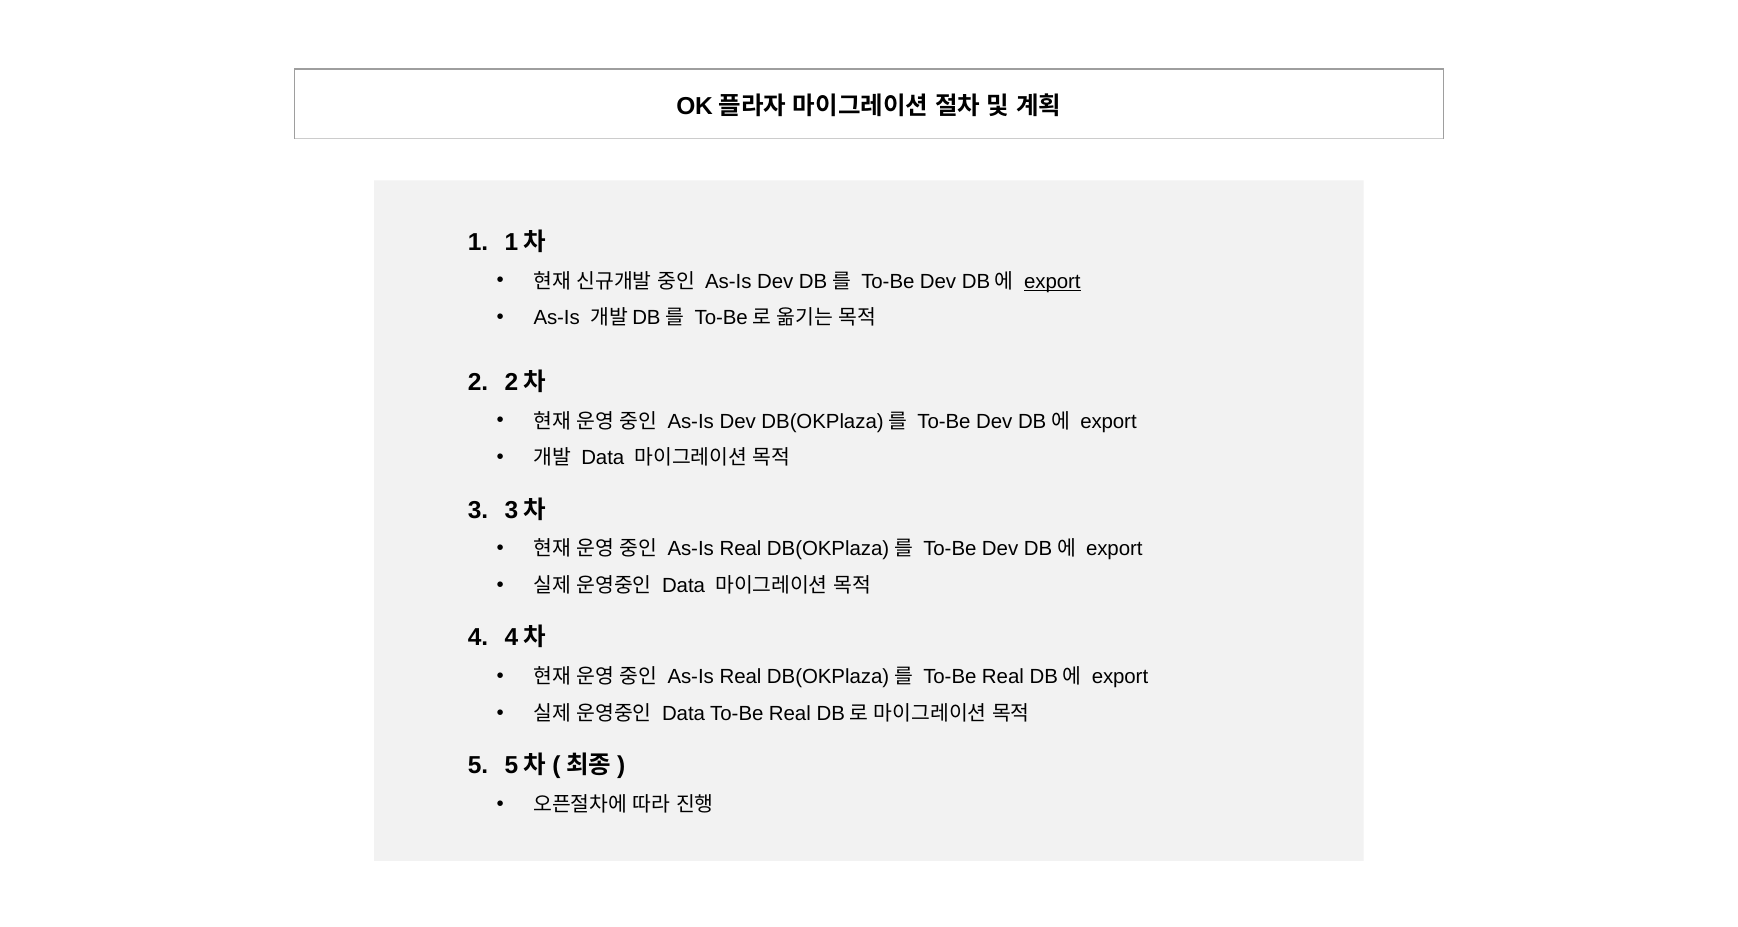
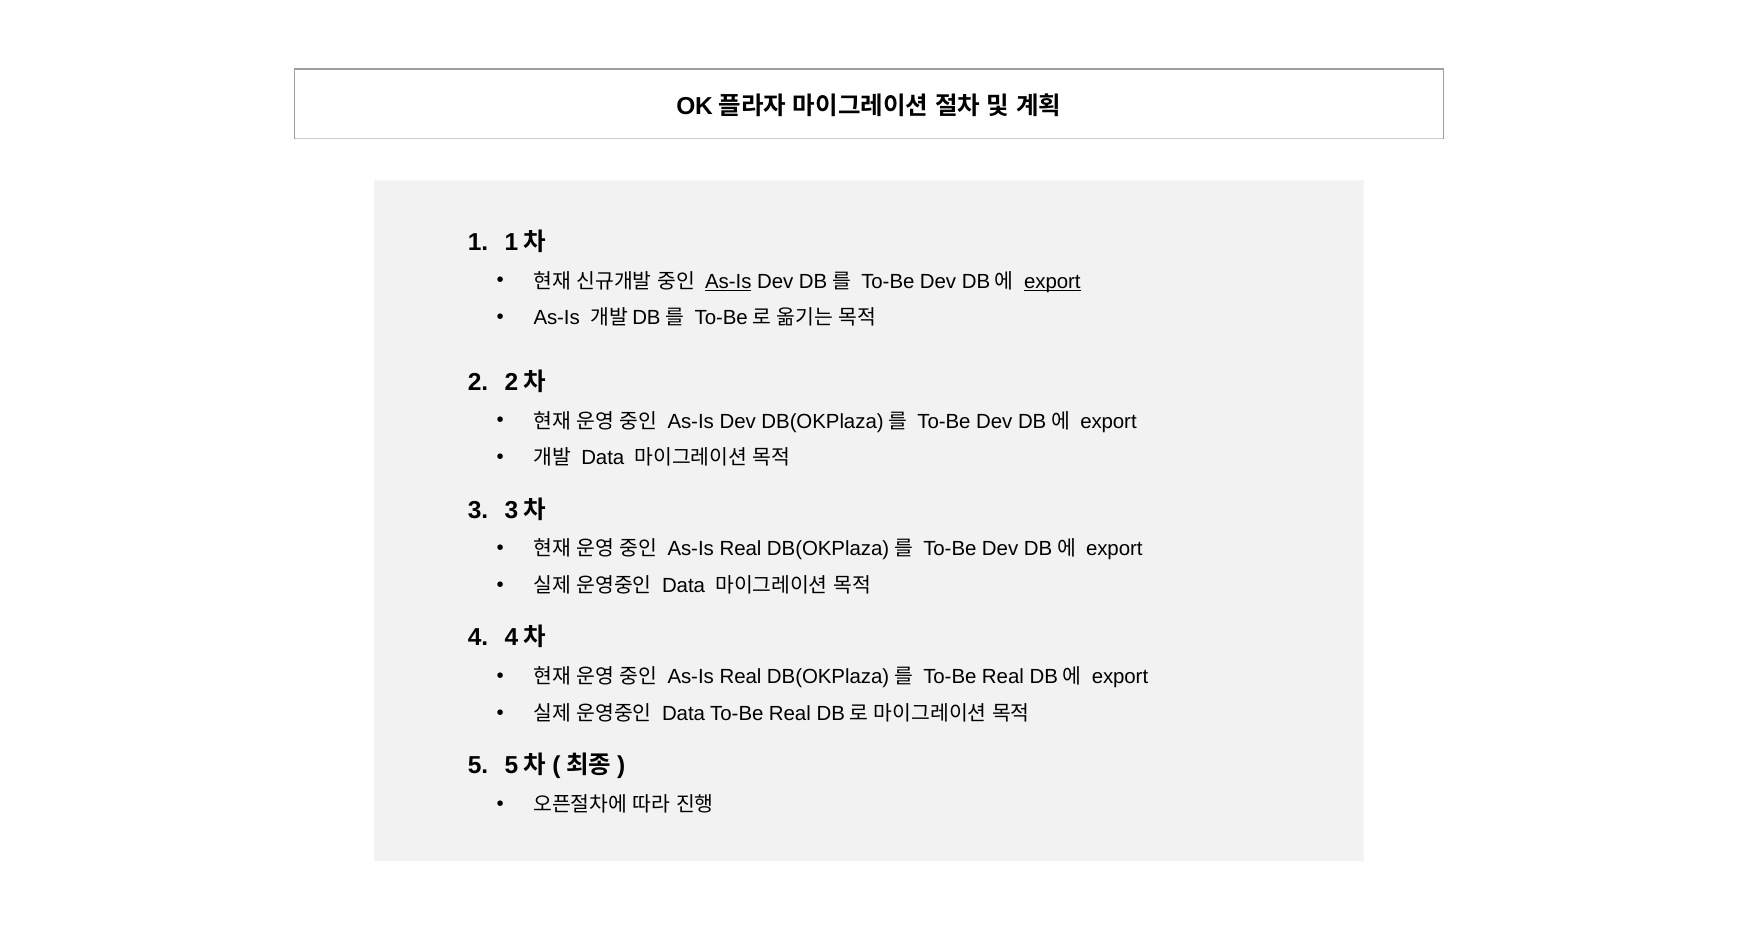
As-Is at (728, 281) underline: none -> present
